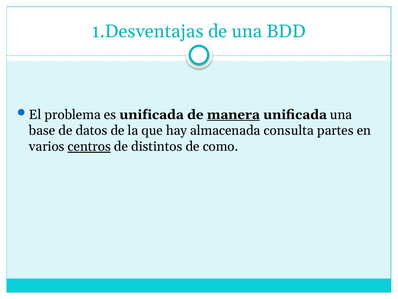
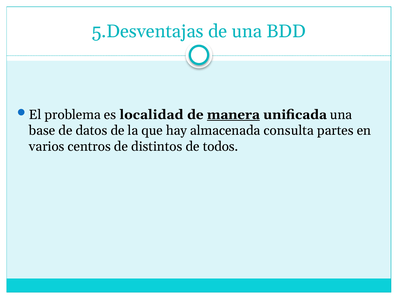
1.Desventajas: 1.Desventajas -> 5.Desventajas
es unificada: unificada -> localidad
centros underline: present -> none
como: como -> todos
